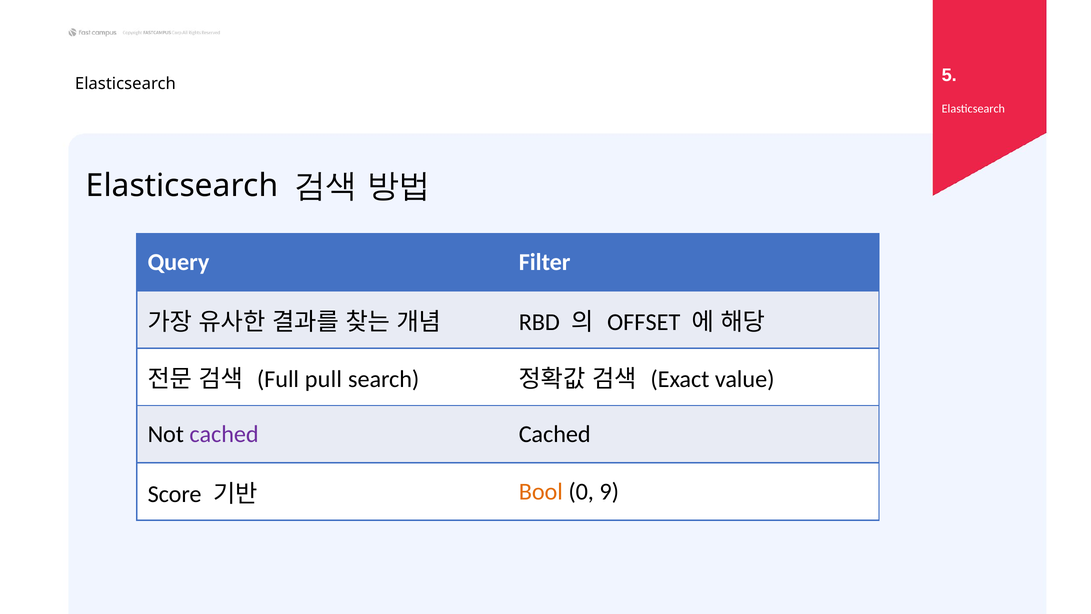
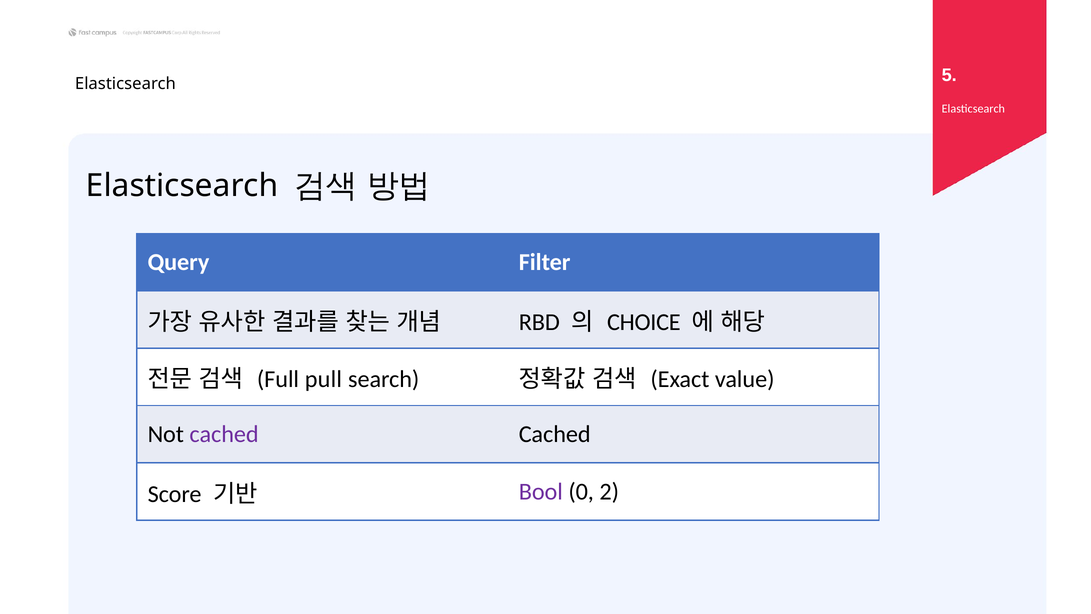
OFFSET: OFFSET -> CHOICE
Bool colour: orange -> purple
9: 9 -> 2
